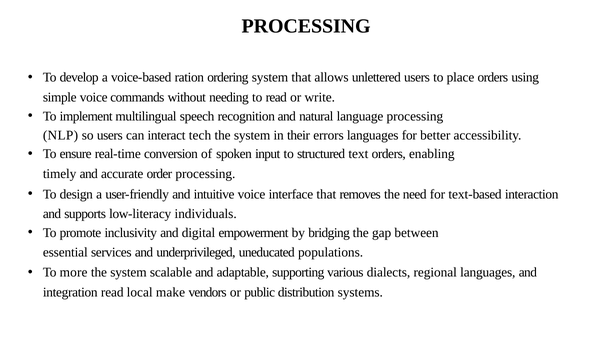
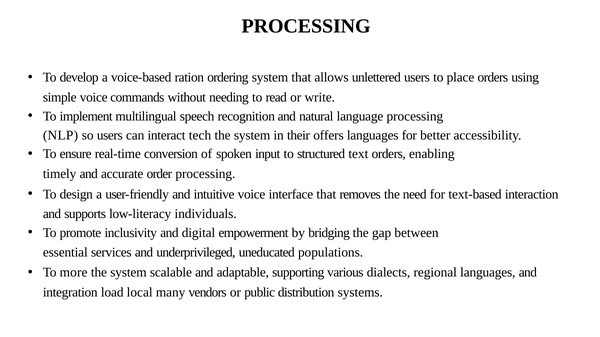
errors: errors -> offers
integration read: read -> load
make: make -> many
